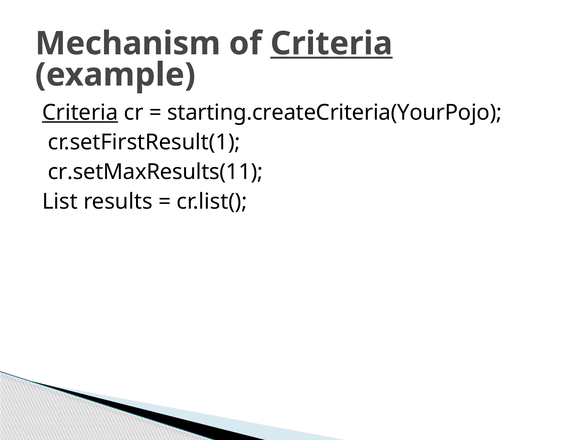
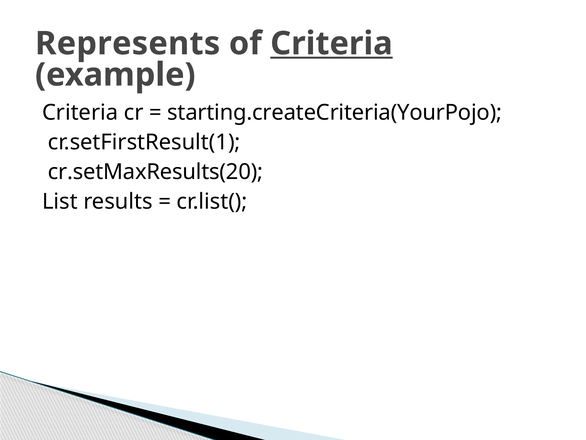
Mechanism: Mechanism -> Represents
Criteria at (80, 113) underline: present -> none
cr.setMaxResults(11: cr.setMaxResults(11 -> cr.setMaxResults(20
